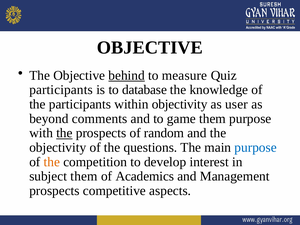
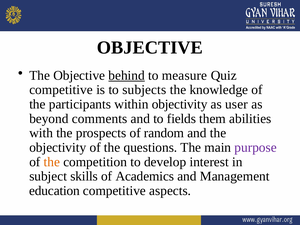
participants at (61, 90): participants -> competitive
database: database -> subjects
game: game -> fields
them purpose: purpose -> abilities
the at (64, 133) underline: present -> none
purpose at (256, 147) colour: blue -> purple
subject them: them -> skills
prospects at (54, 191): prospects -> education
